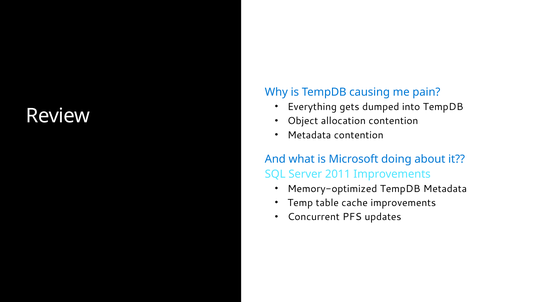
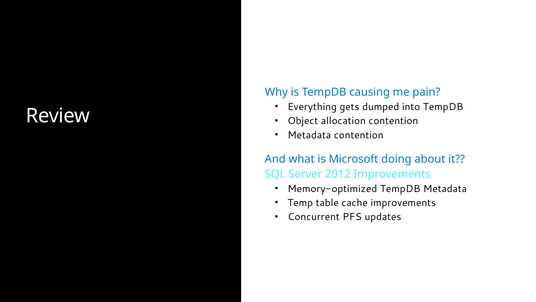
2011: 2011 -> 2012
